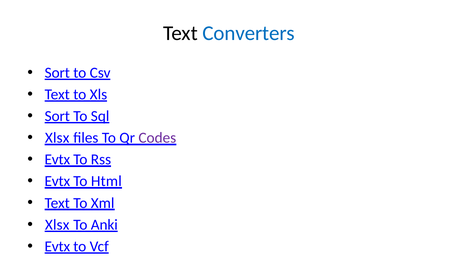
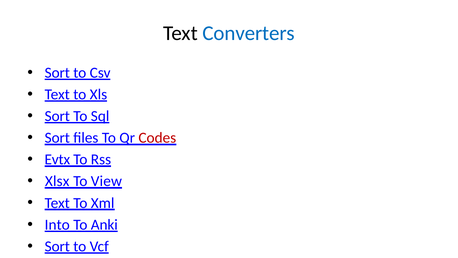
Xlsx at (57, 138): Xlsx -> Sort
Codes colour: purple -> red
Evtx at (57, 181): Evtx -> Xlsx
Html: Html -> View
Xlsx at (57, 224): Xlsx -> Into
Evtx at (57, 246): Evtx -> Sort
